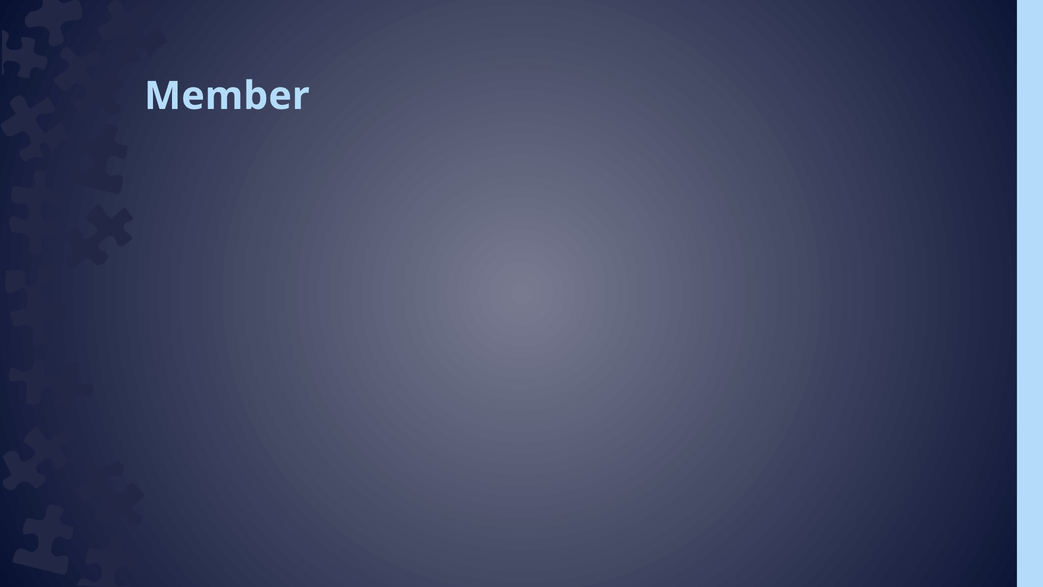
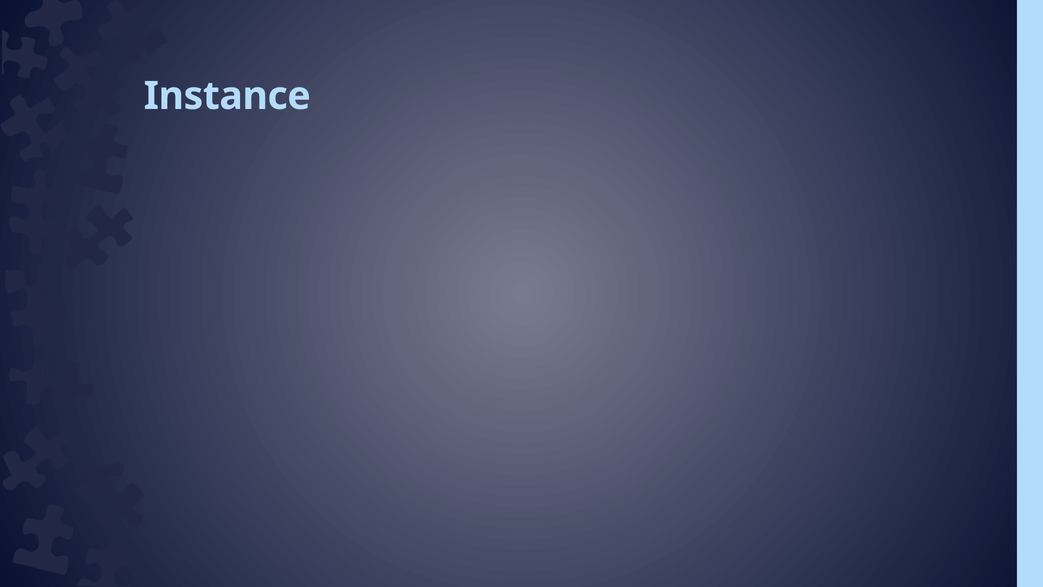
Member: Member -> Instance
